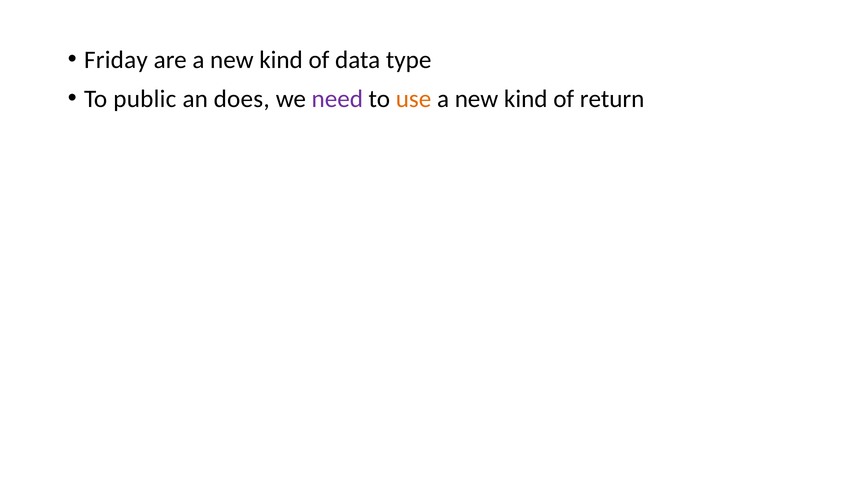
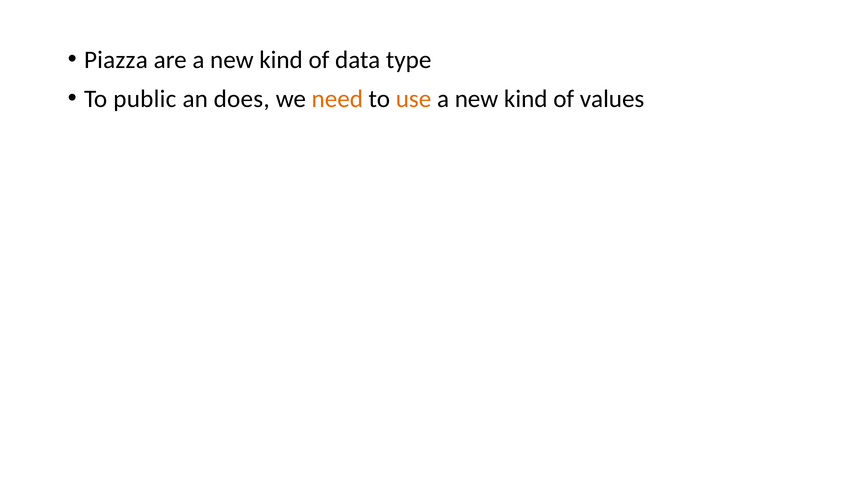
Friday: Friday -> Piazza
need colour: purple -> orange
return: return -> values
